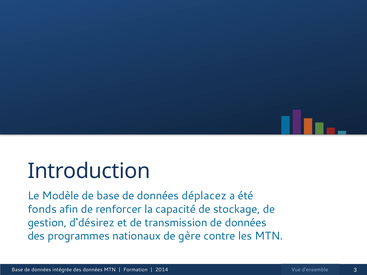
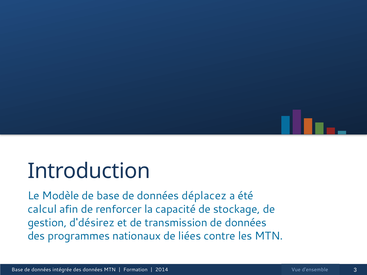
fonds: fonds -> calcul
gère: gère -> liées
